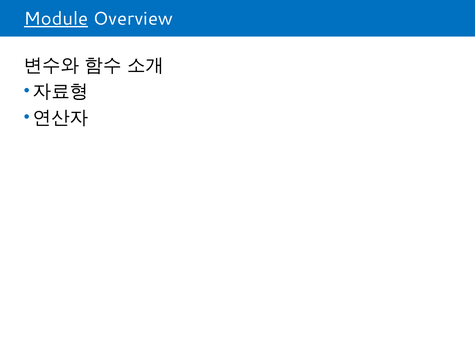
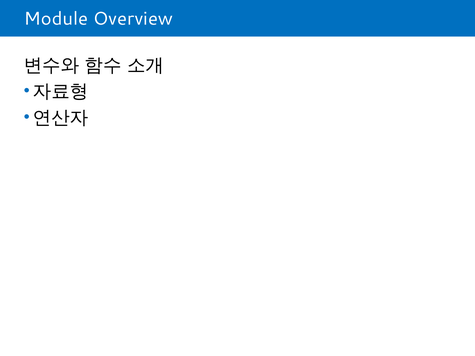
Module underline: present -> none
